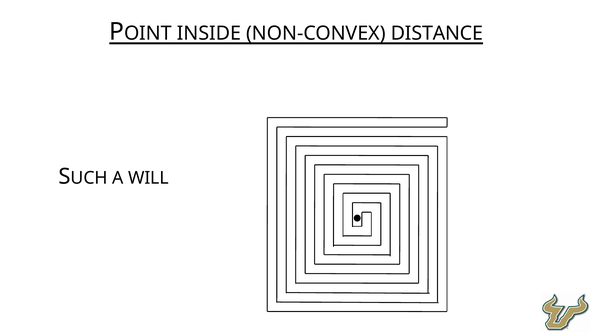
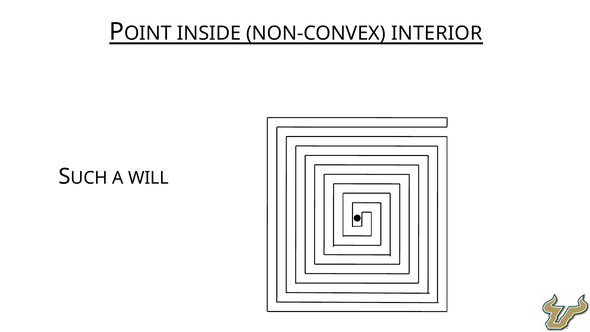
DISTANCE: DISTANCE -> INTERIOR
